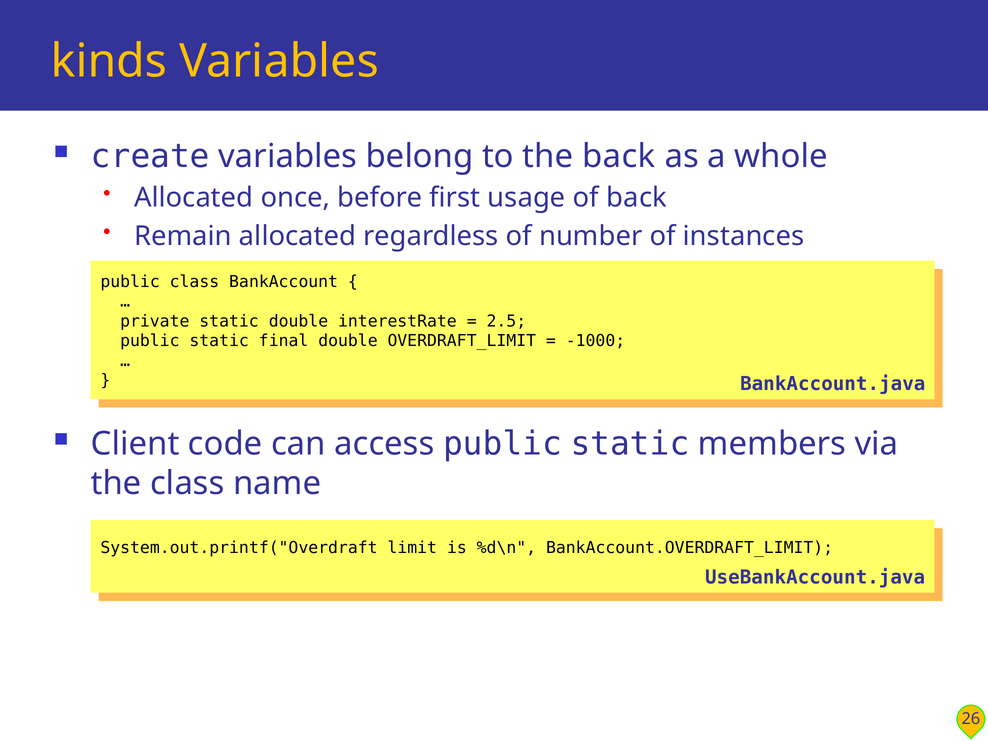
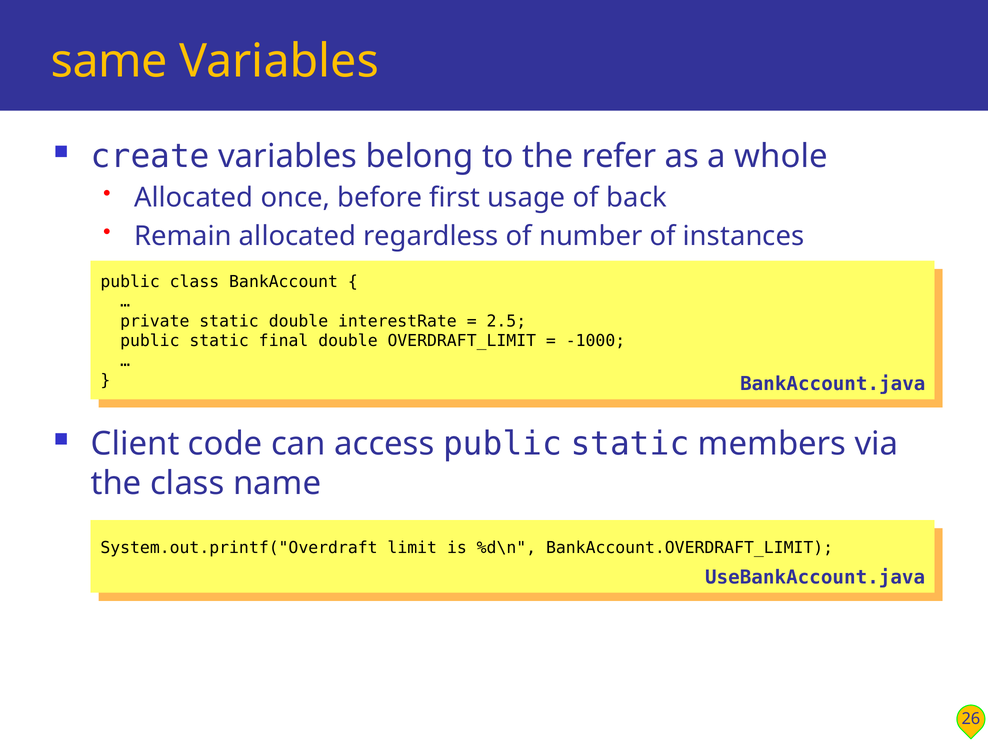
kinds: kinds -> same
the back: back -> refer
